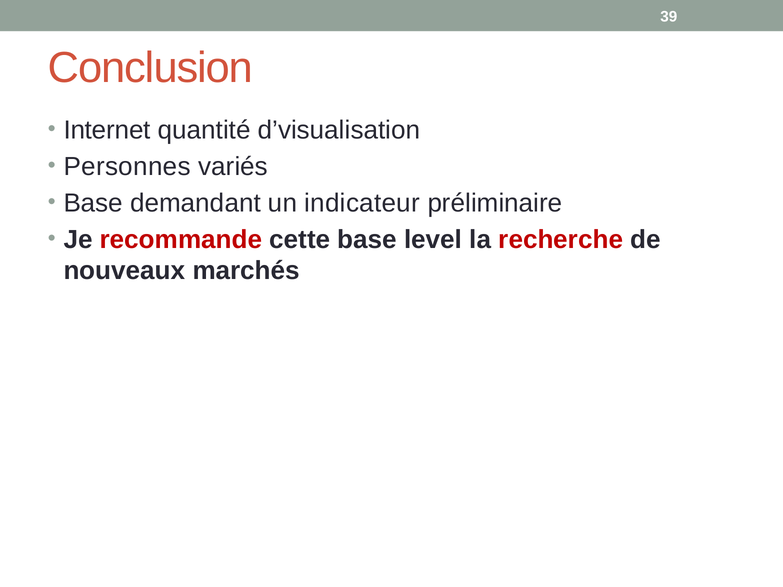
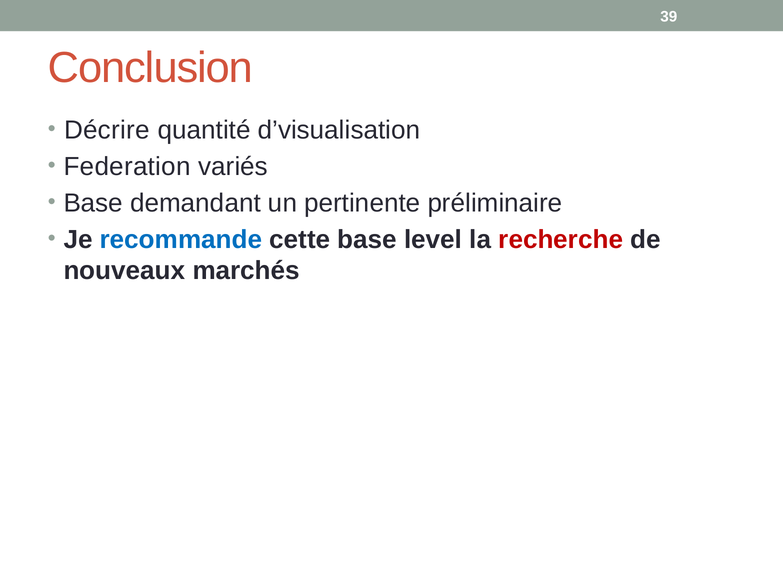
Internet: Internet -> Décrire
Personnes: Personnes -> Federation
indicateur: indicateur -> pertinente
recommande colour: red -> blue
